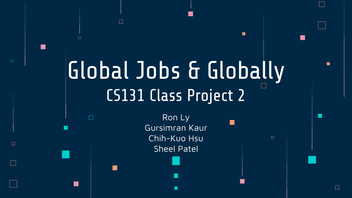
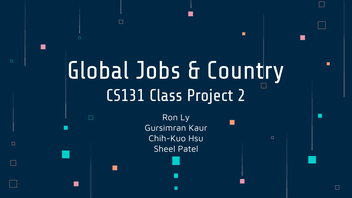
Globally: Globally -> Country
